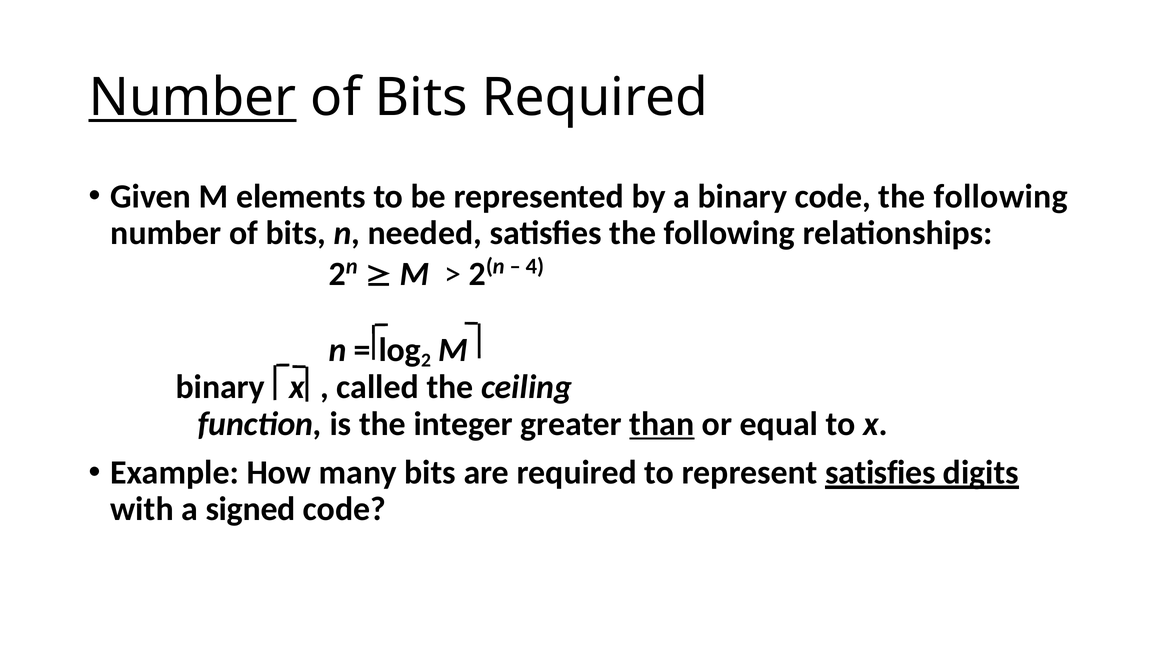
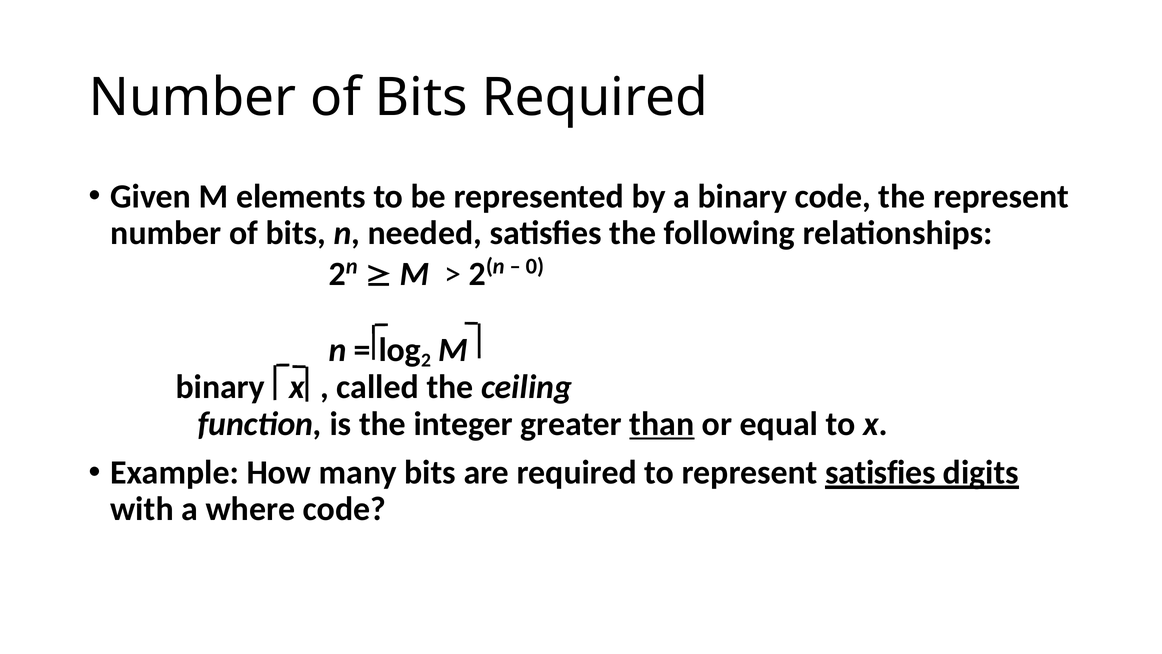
Number at (193, 98) underline: present -> none
code the following: following -> represent
4: 4 -> 0
signed: signed -> where
